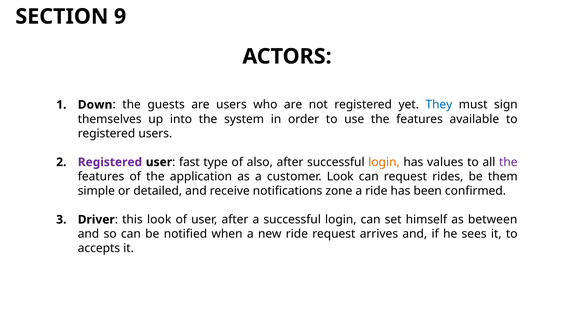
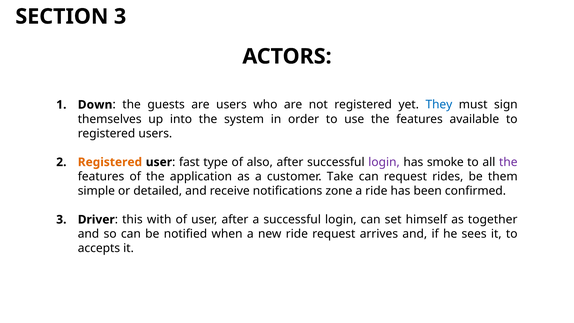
SECTION 9: 9 -> 3
Registered at (110, 162) colour: purple -> orange
login at (384, 162) colour: orange -> purple
values: values -> smoke
customer Look: Look -> Take
this look: look -> with
between: between -> together
